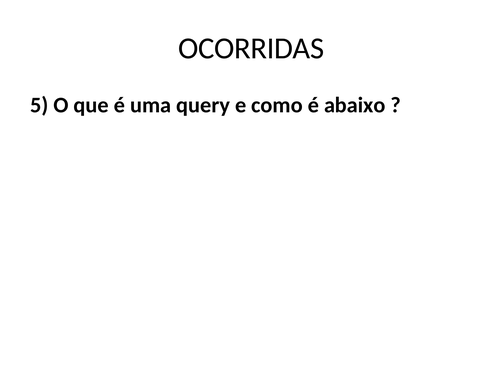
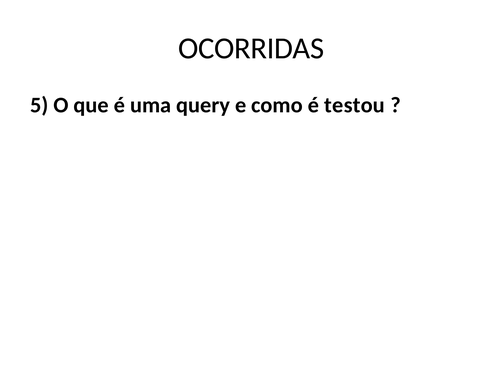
abaixo: abaixo -> testou
